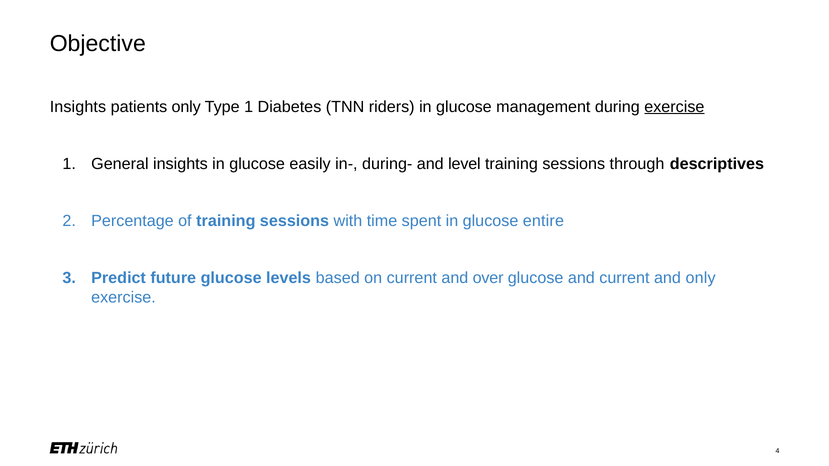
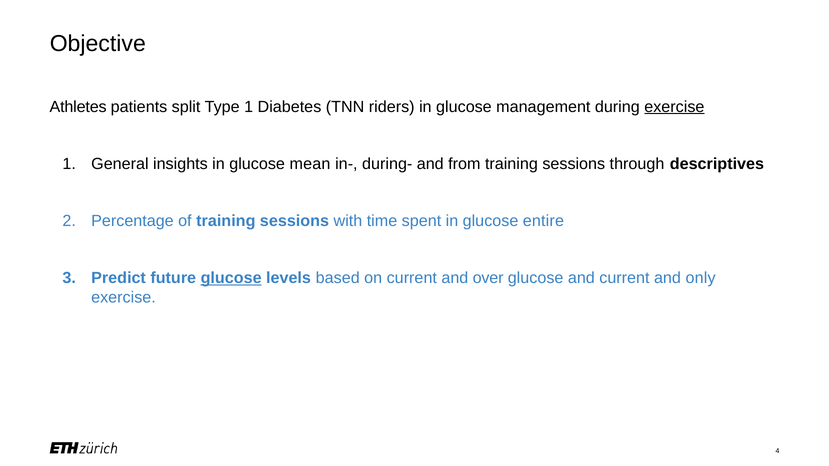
Insights at (78, 107): Insights -> Athletes
patients only: only -> split
easily: easily -> mean
level: level -> from
glucose at (231, 278) underline: none -> present
